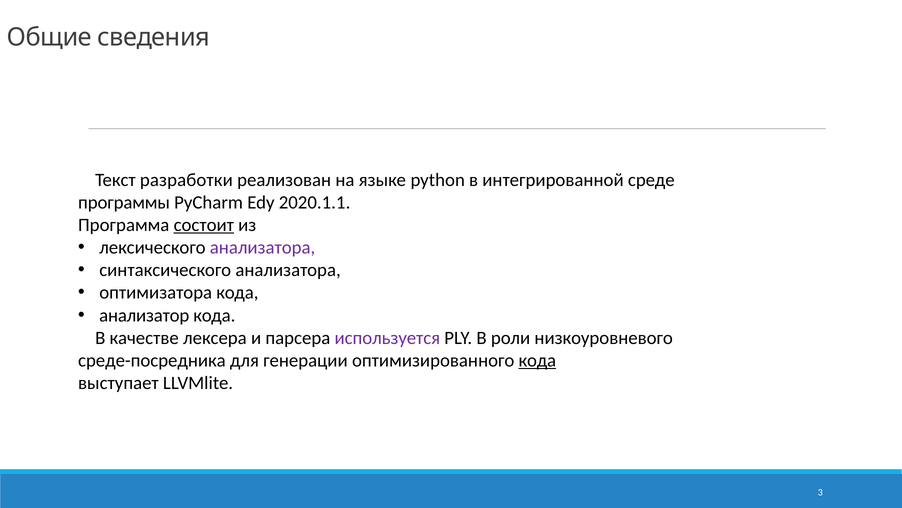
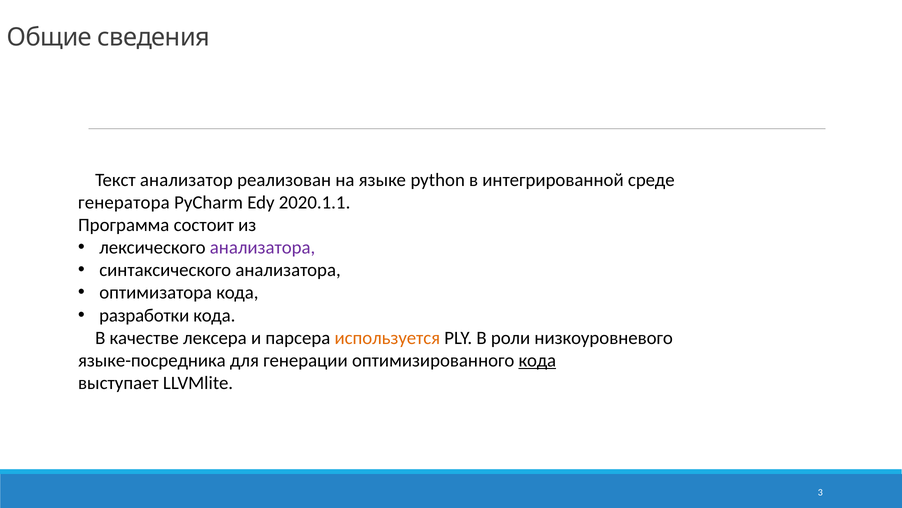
разработки: разработки -> анализатор
программы: программы -> генератора
состоит underline: present -> none
анализатор: анализатор -> разработки
используется colour: purple -> orange
среде-посредника: среде-посредника -> языке-посредника
